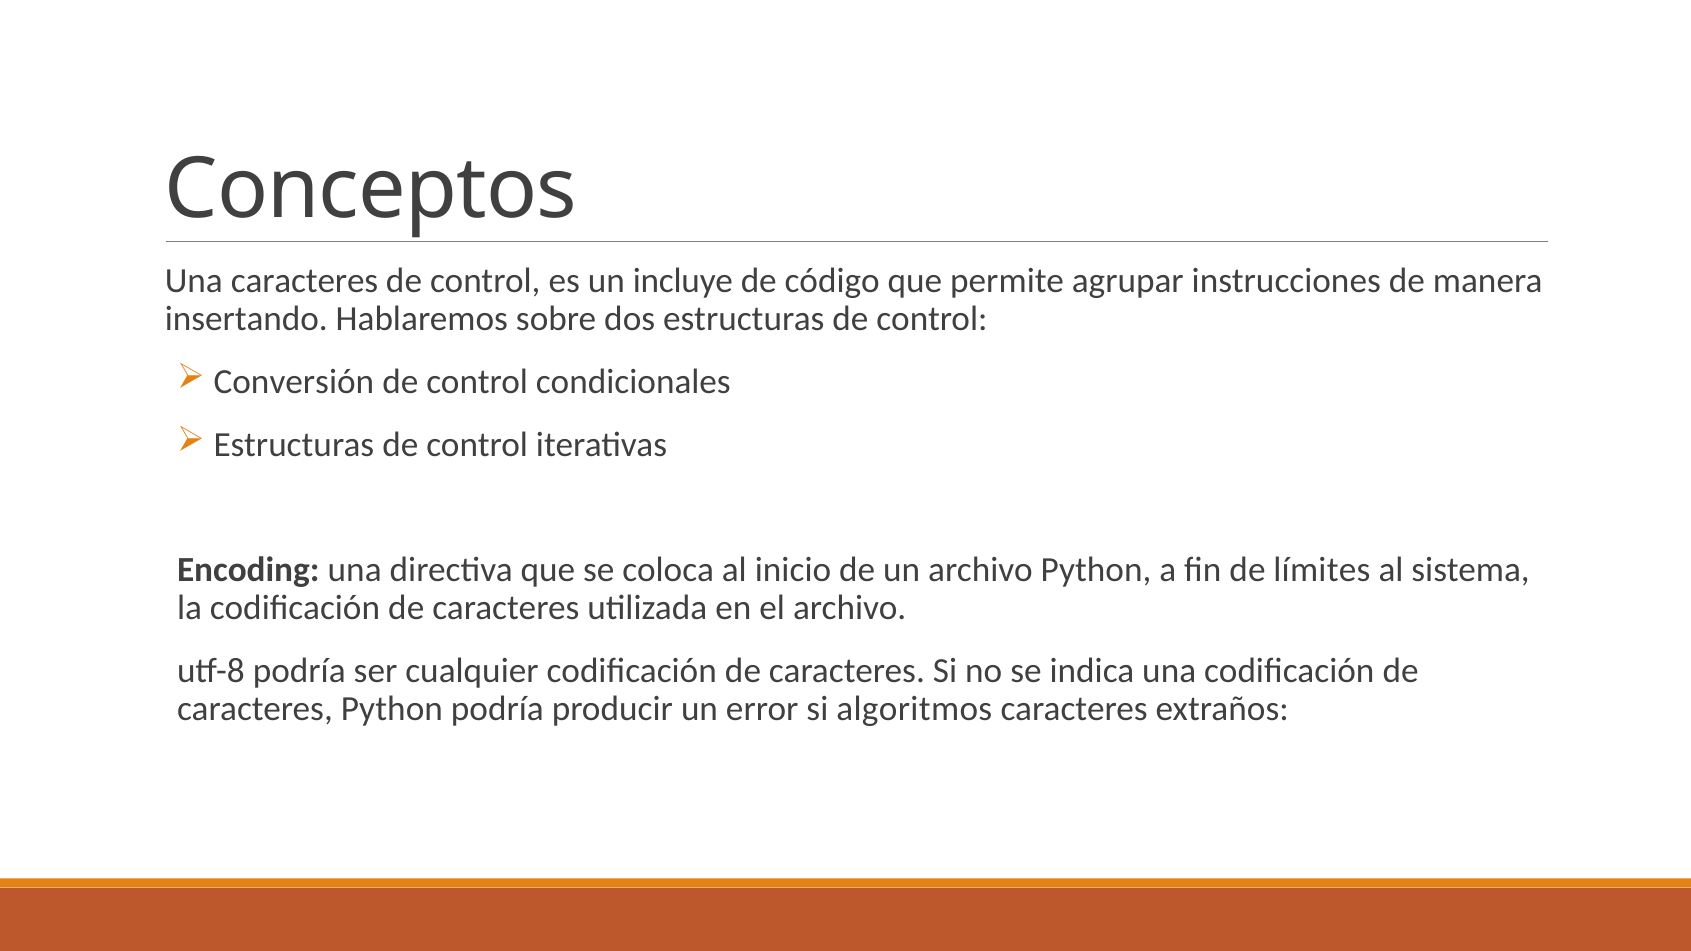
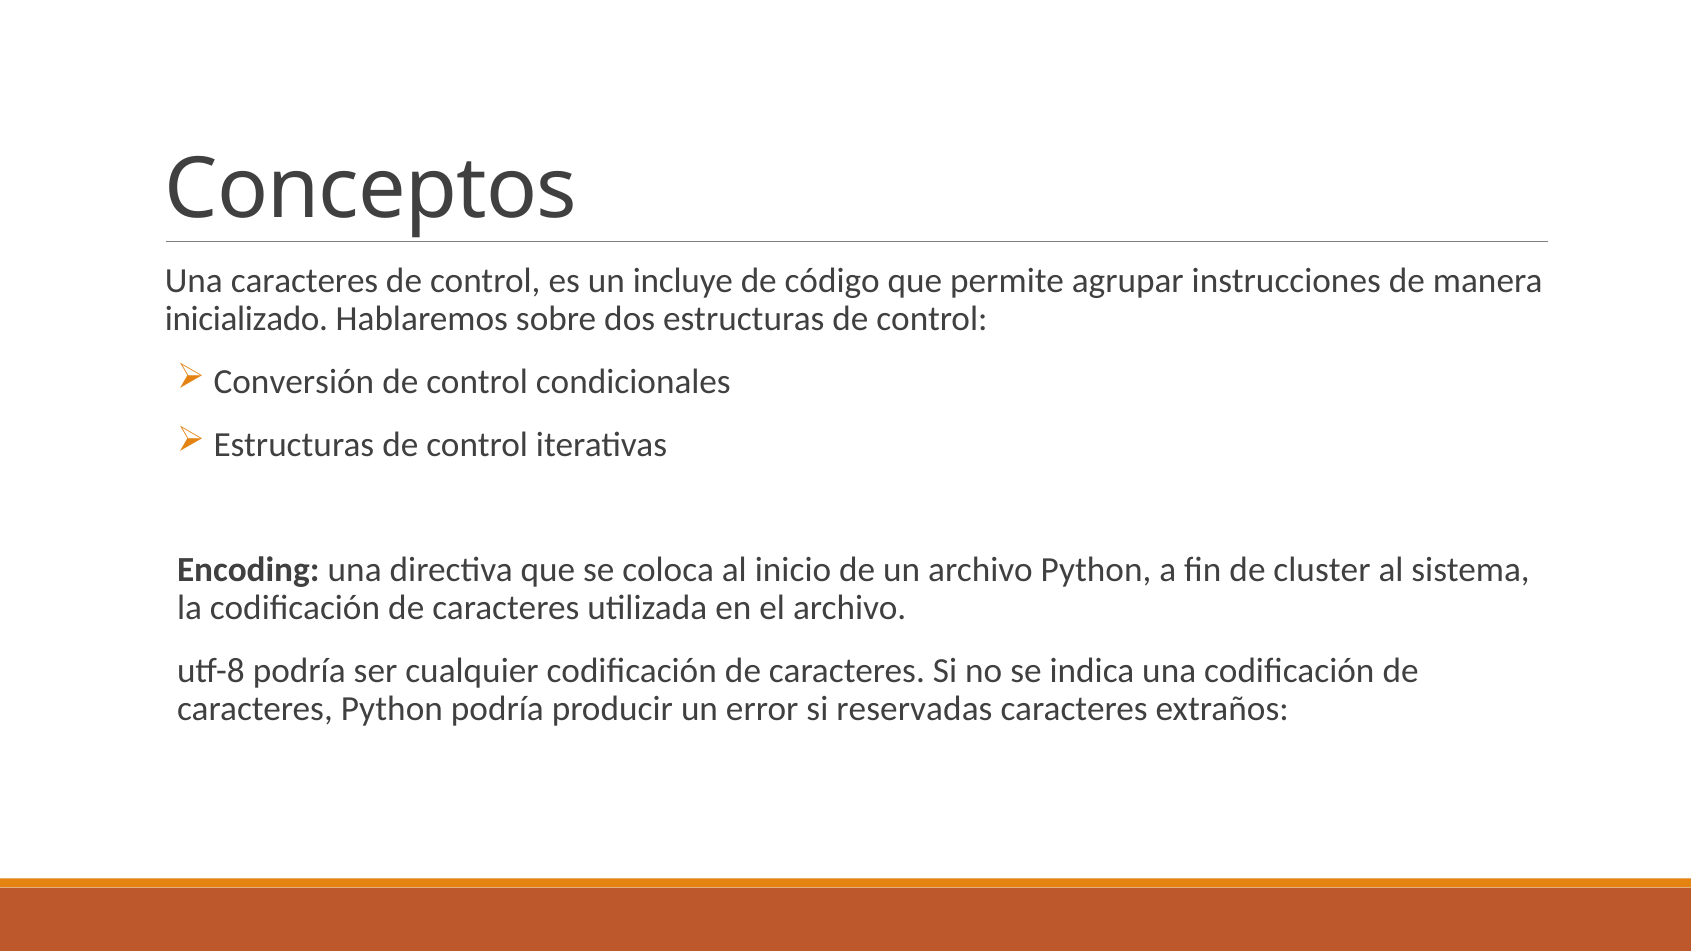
insertando: insertando -> inicializado
límites: límites -> cluster
algoritmos: algoritmos -> reservadas
